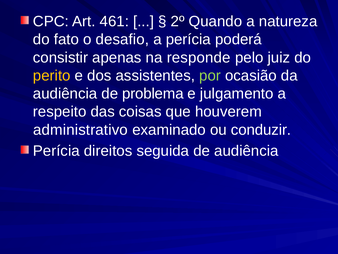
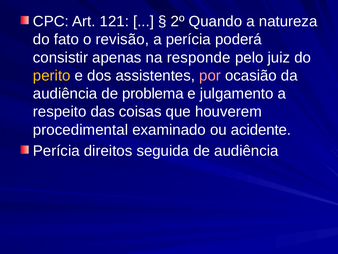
461: 461 -> 121
desafio: desafio -> revisão
por colour: light green -> pink
administrativo: administrativo -> procedimental
conduzir: conduzir -> acidente
